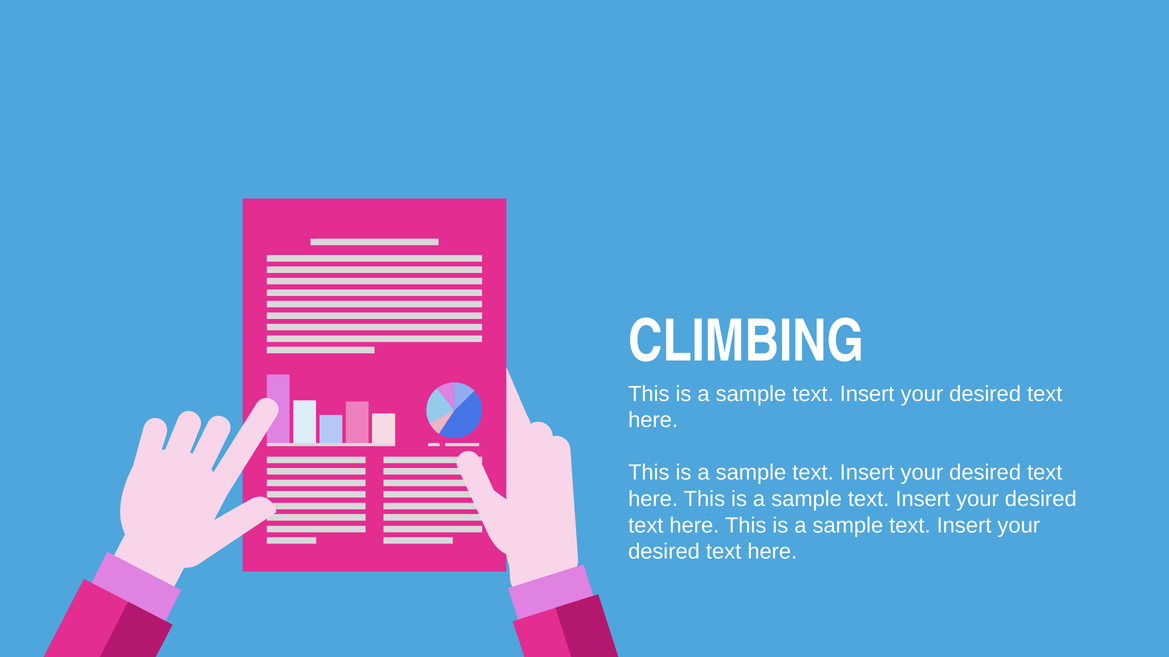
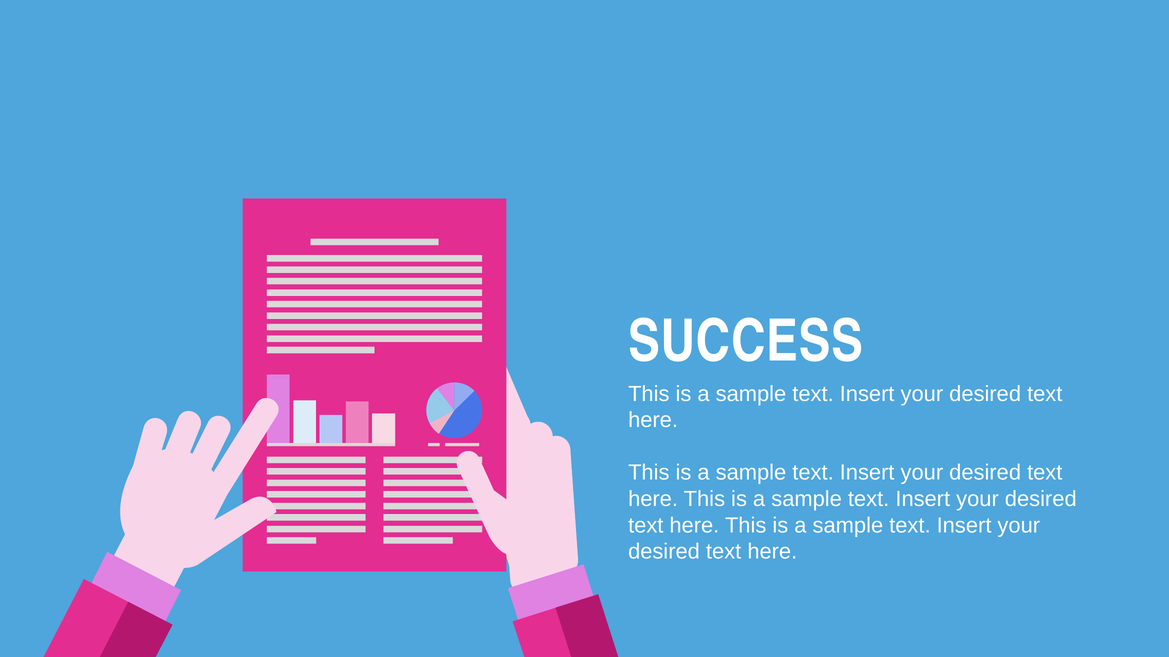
CLIMBING: CLIMBING -> SUCCESS
